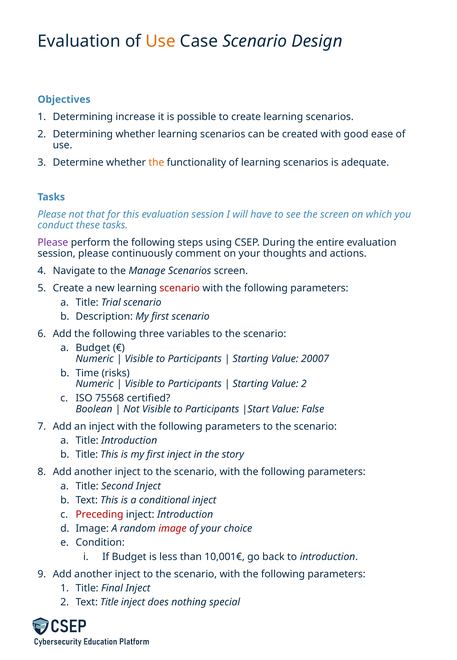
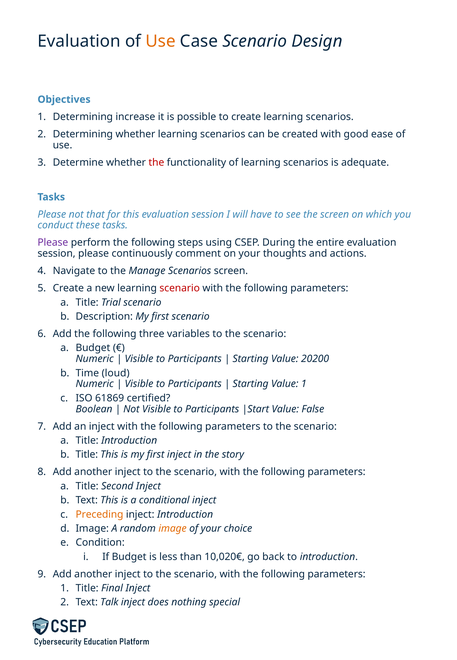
the at (156, 162) colour: orange -> red
20007: 20007 -> 20200
risks: risks -> loud
Value 2: 2 -> 1
75568: 75568 -> 61869
Preceding colour: red -> orange
image at (173, 529) colour: red -> orange
10,001€: 10,001€ -> 10,020€
Text Title: Title -> Talk
